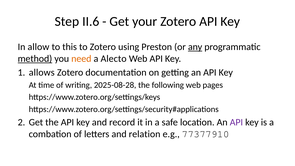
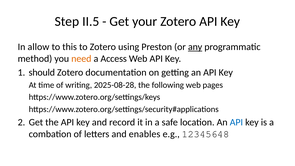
II.6: II.6 -> II.5
method underline: present -> none
Alecto: Alecto -> Access
allows: allows -> should
API at (236, 122) colour: purple -> blue
relation: relation -> enables
77377910: 77377910 -> 12345648
